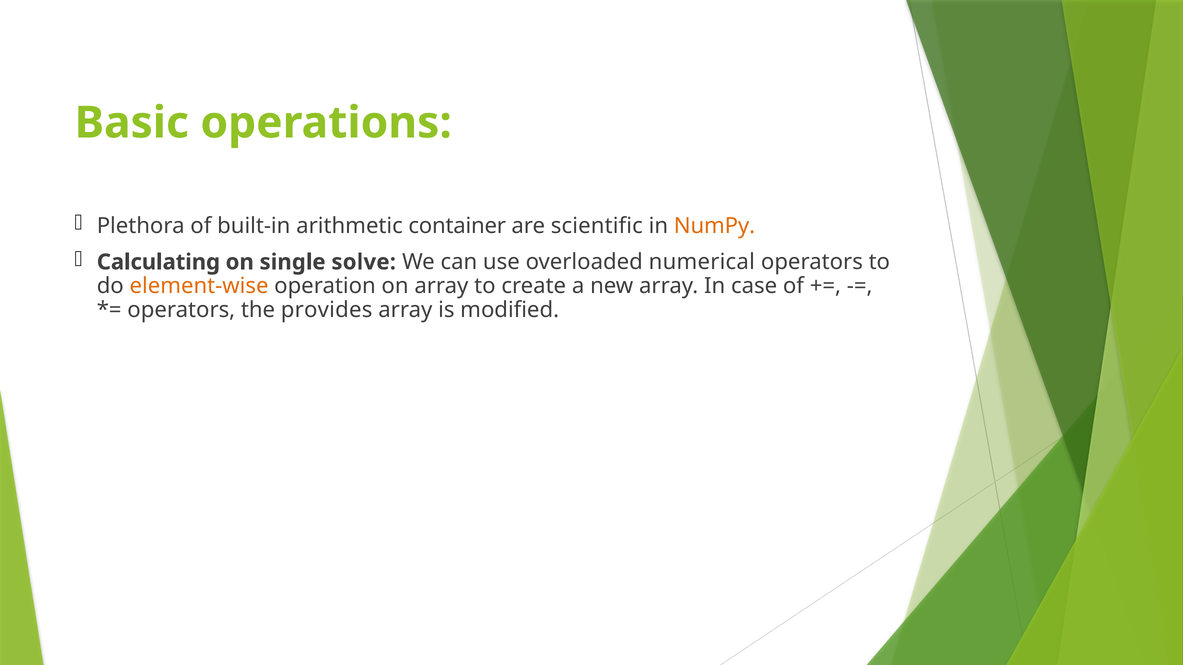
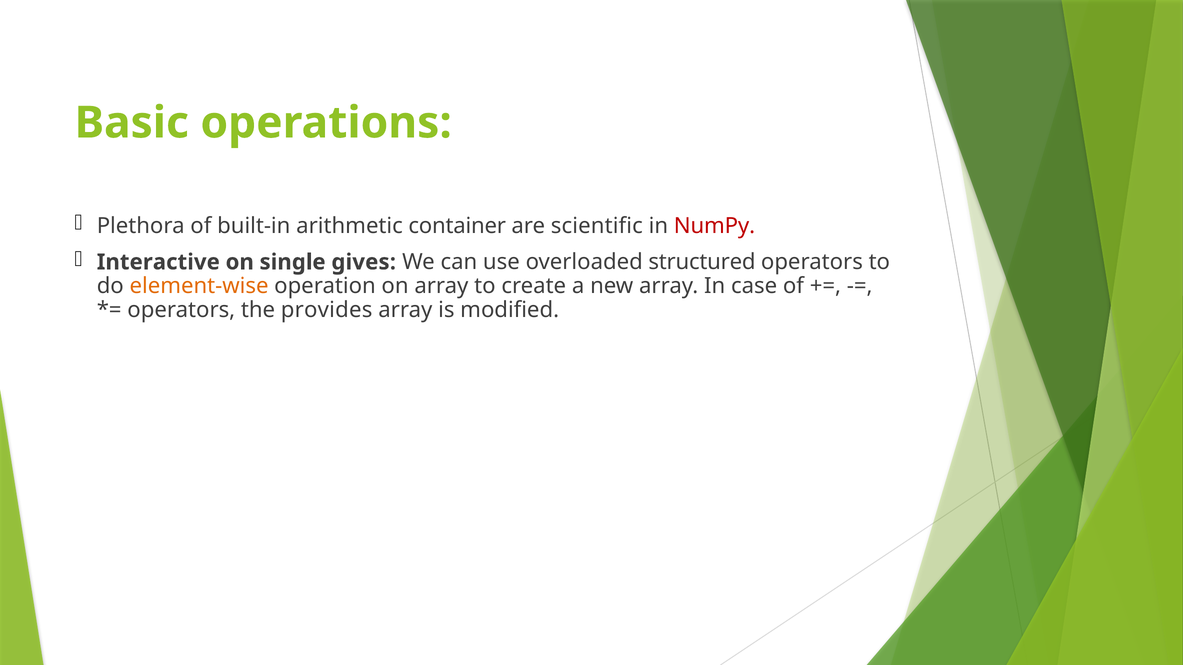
NumPy colour: orange -> red
Calculating: Calculating -> Interactive
solve: solve -> gives
numerical: numerical -> structured
